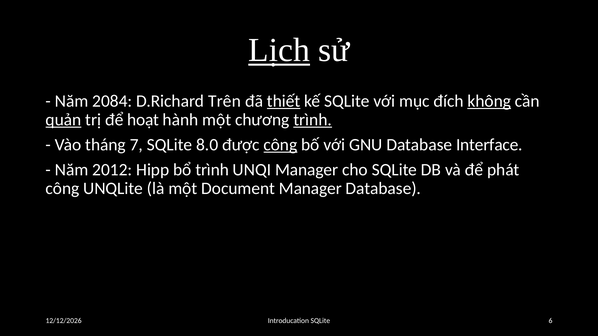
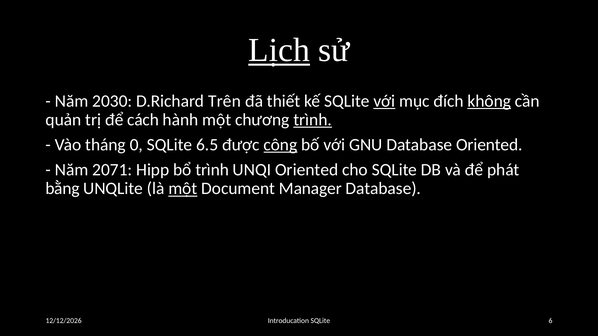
2084: 2084 -> 2030
thiết underline: present -> none
với at (384, 101) underline: none -> present
quản underline: present -> none
hoạt: hoạt -> cách
7: 7 -> 0
8.0: 8.0 -> 6.5
Database Interface: Interface -> Oriented
2012: 2012 -> 2071
UNQI Manager: Manager -> Oriented
công at (62, 189): công -> bằng
một at (183, 189) underline: none -> present
